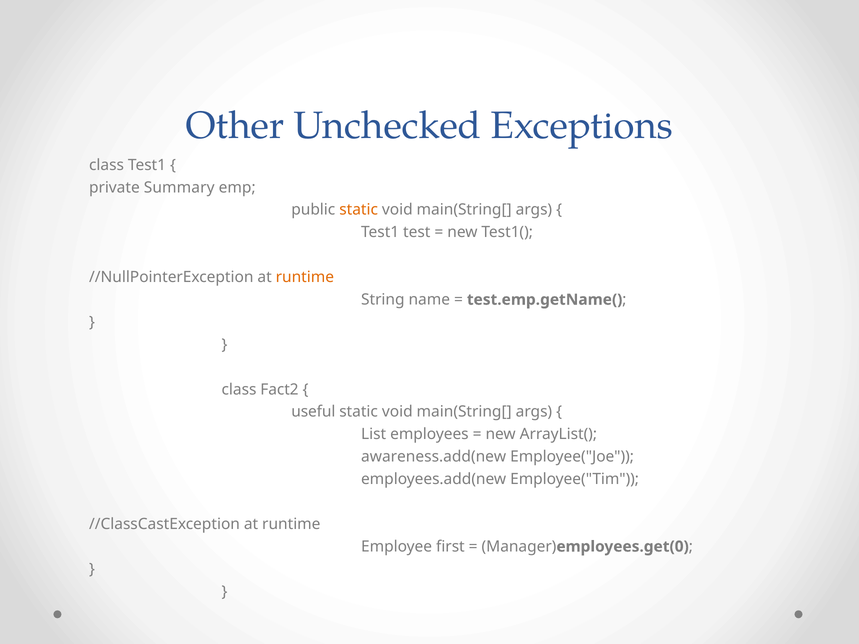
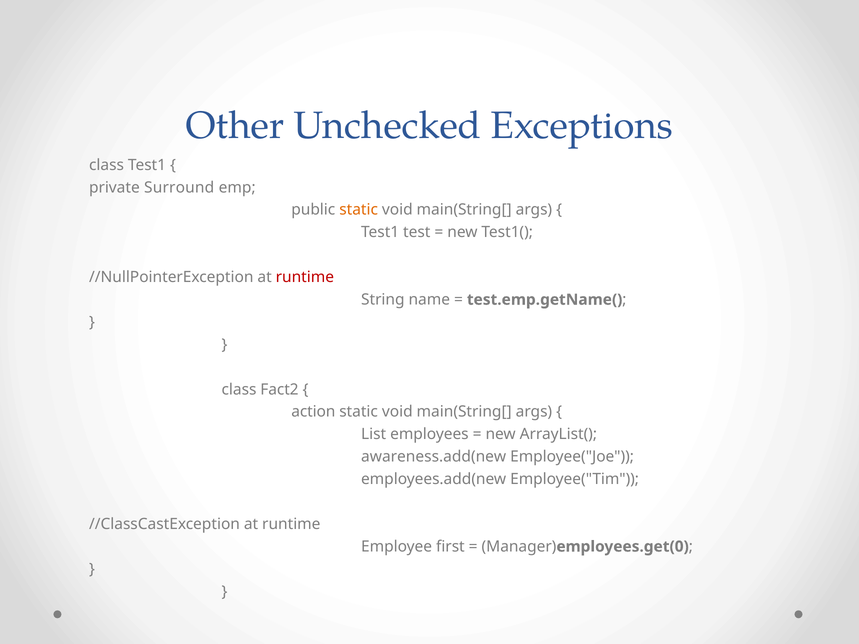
Summary: Summary -> Surround
runtime at (305, 277) colour: orange -> red
useful: useful -> action
